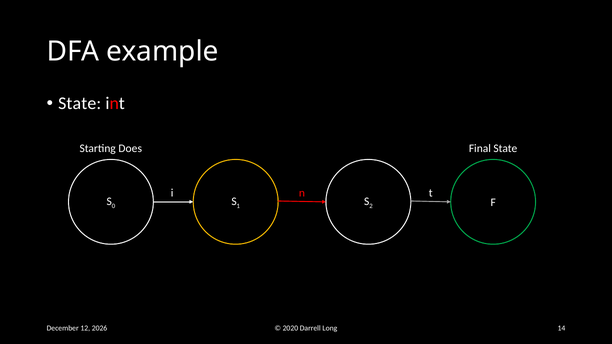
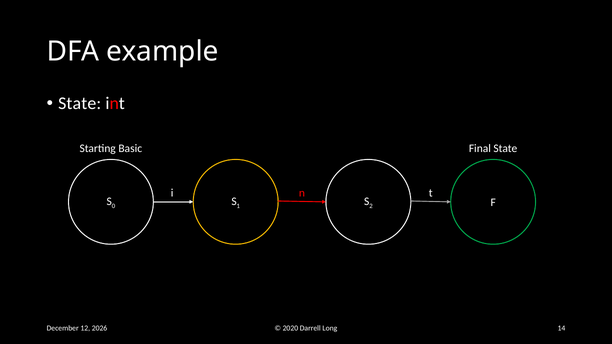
Does: Does -> Basic
